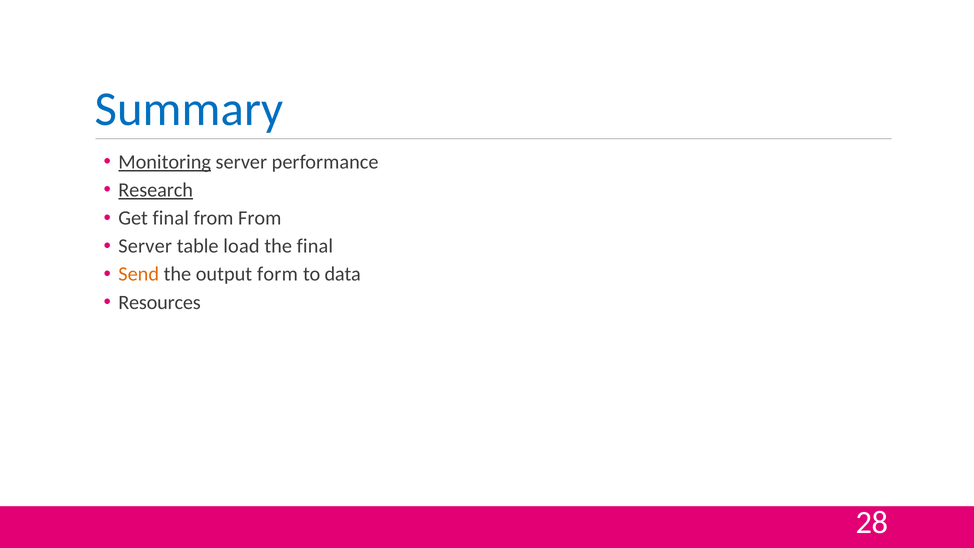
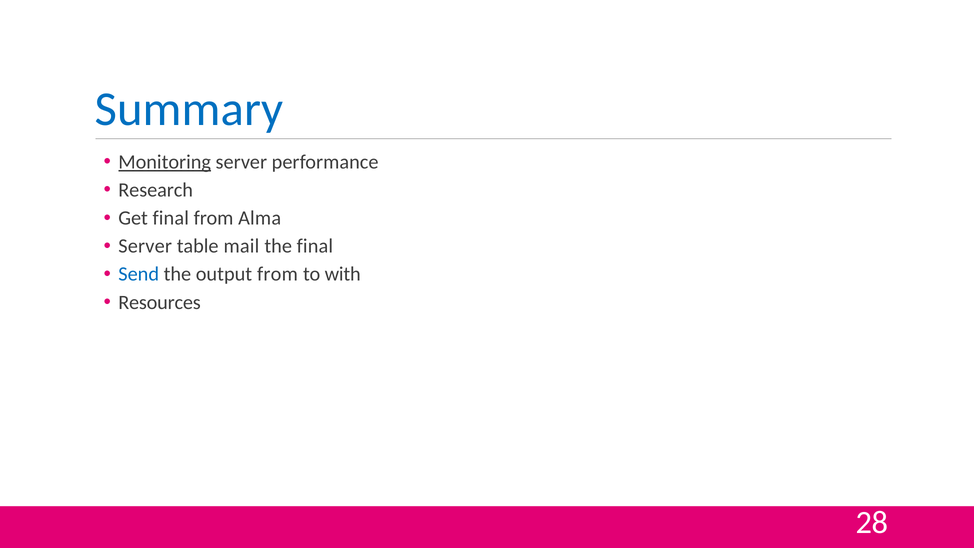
Research underline: present -> none
from From: From -> Alma
load: load -> mail
Send colour: orange -> blue
output form: form -> from
data: data -> with
